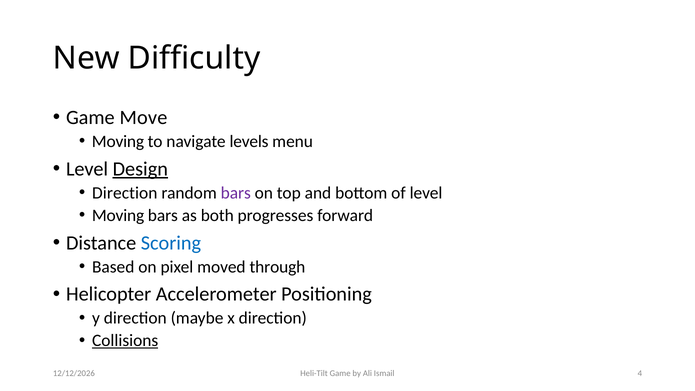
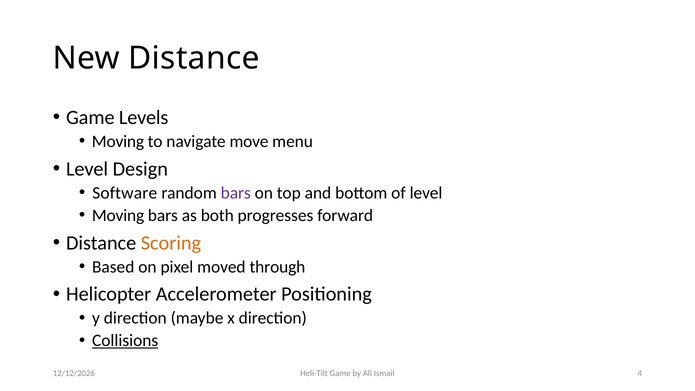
New Difficulty: Difficulty -> Distance
Move: Move -> Levels
levels: levels -> move
Design underline: present -> none
Direction at (125, 193): Direction -> Software
Scoring colour: blue -> orange
